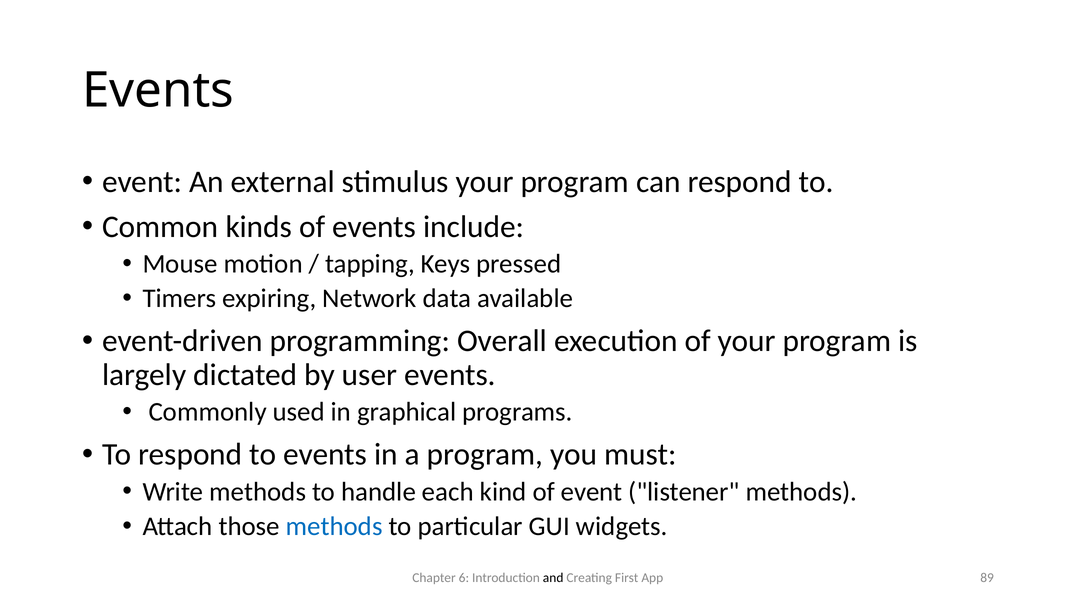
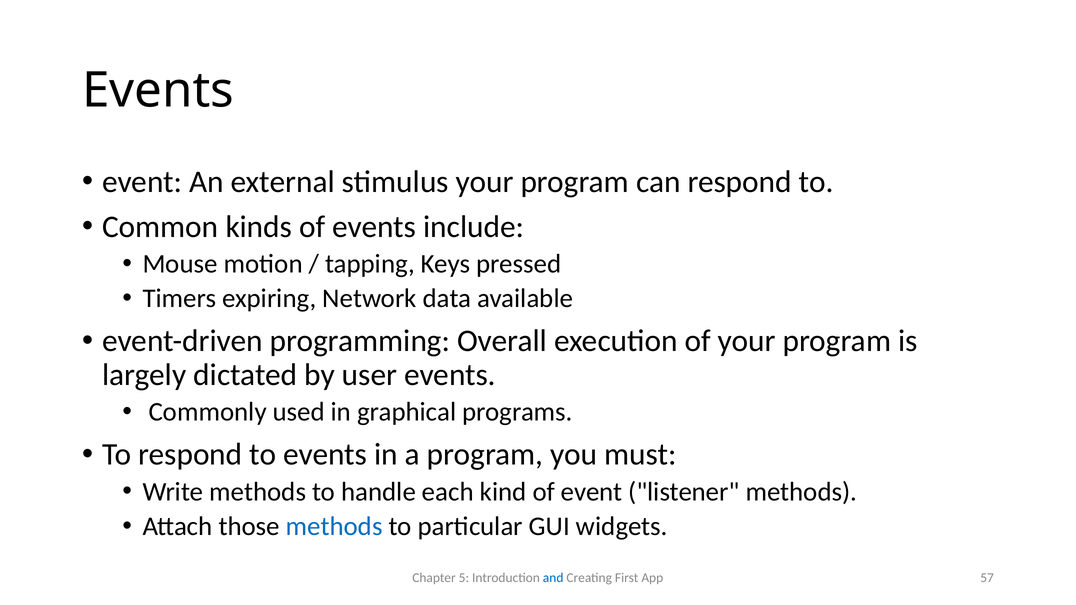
6: 6 -> 5
and colour: black -> blue
89: 89 -> 57
